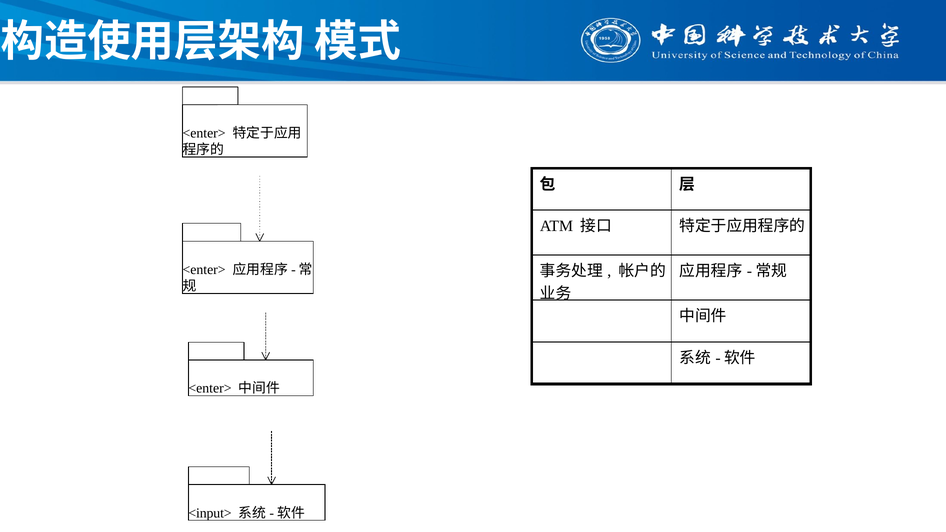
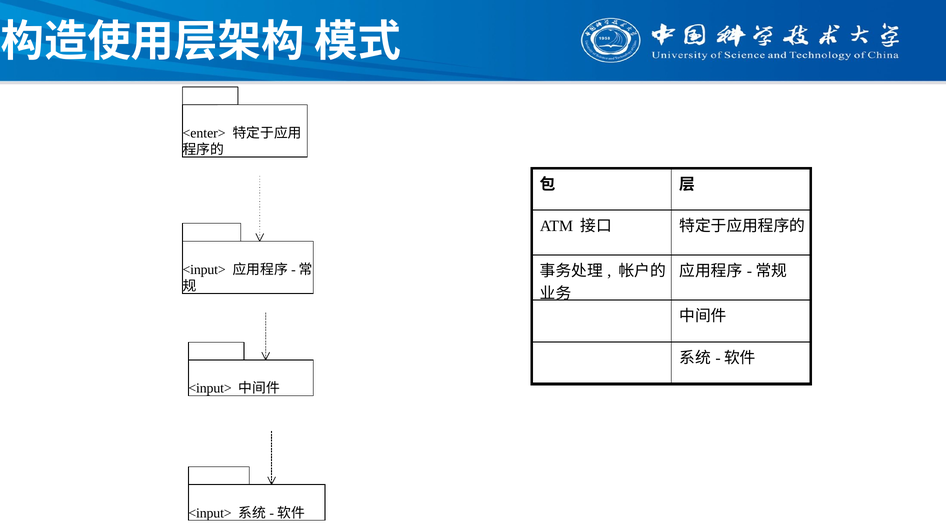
<enter> at (204, 270): <enter> -> <input>
<enter> at (210, 389): <enter> -> <input>
